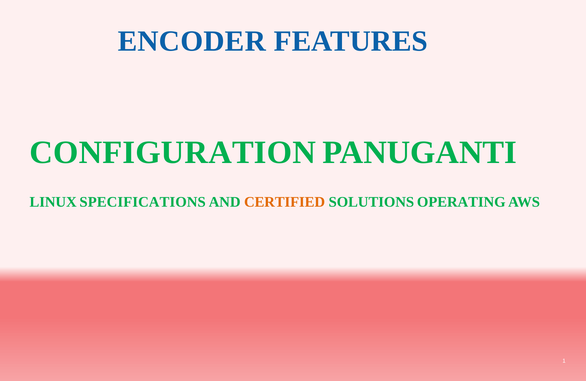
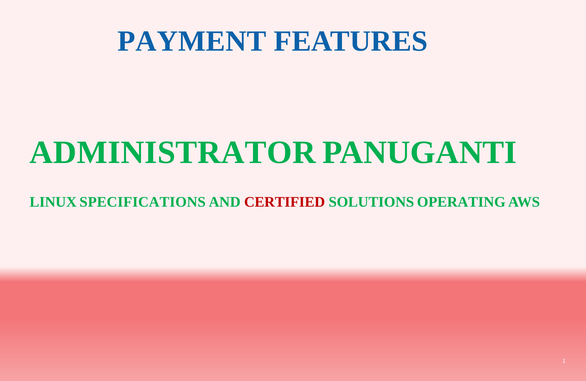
ENCODER: ENCODER -> PAYMENT
CONFIGURATION: CONFIGURATION -> ADMINISTRATOR
CERTIFIED colour: orange -> red
